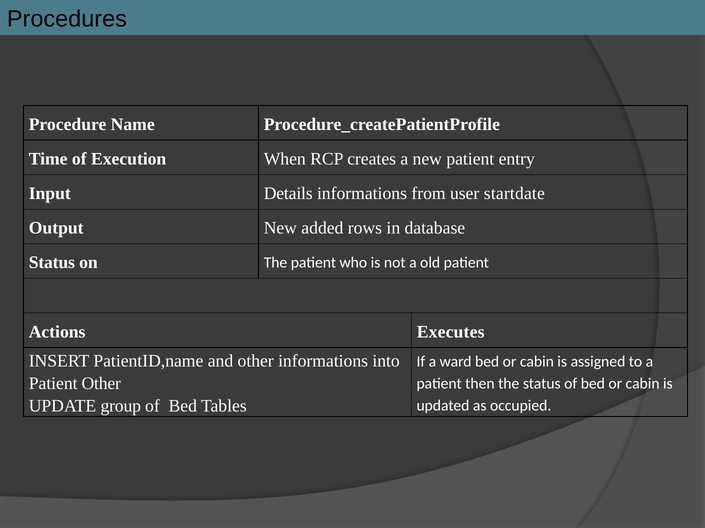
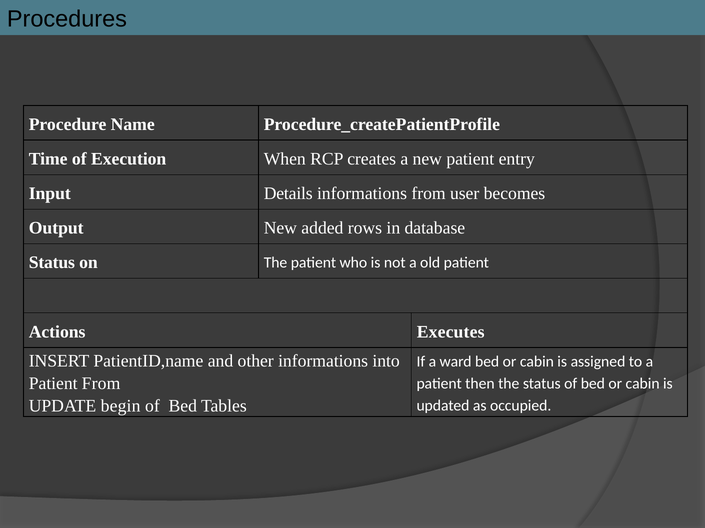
startdate: startdate -> becomes
Patient Other: Other -> From
group: group -> begin
